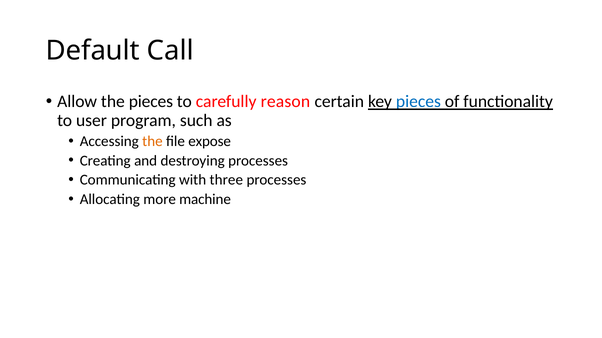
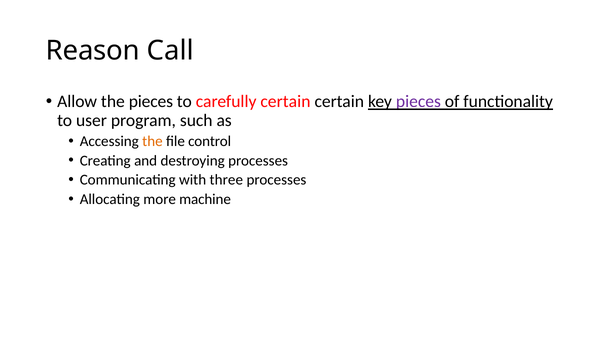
Default: Default -> Reason
carefully reason: reason -> certain
pieces at (418, 102) colour: blue -> purple
expose: expose -> control
